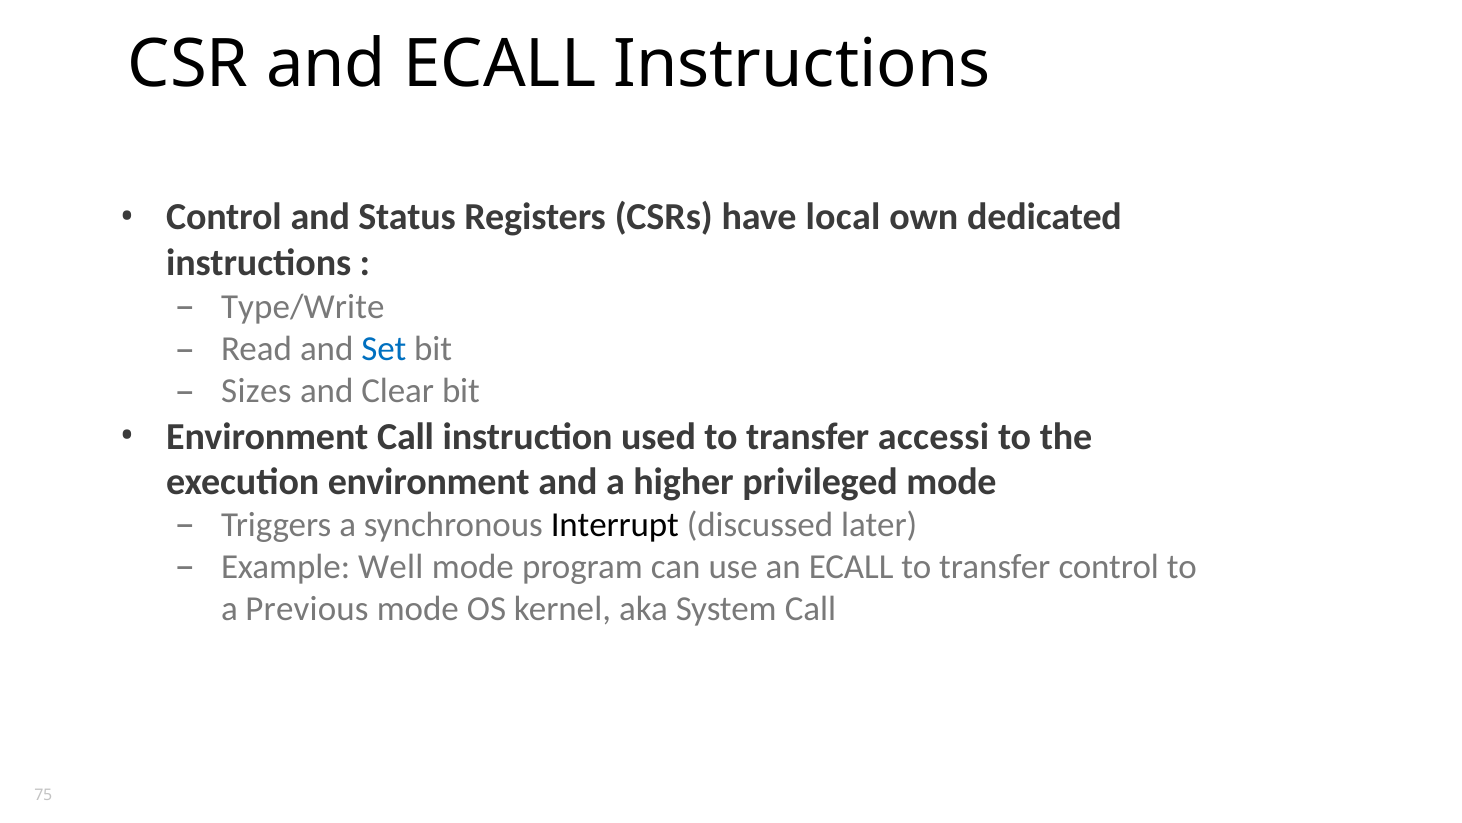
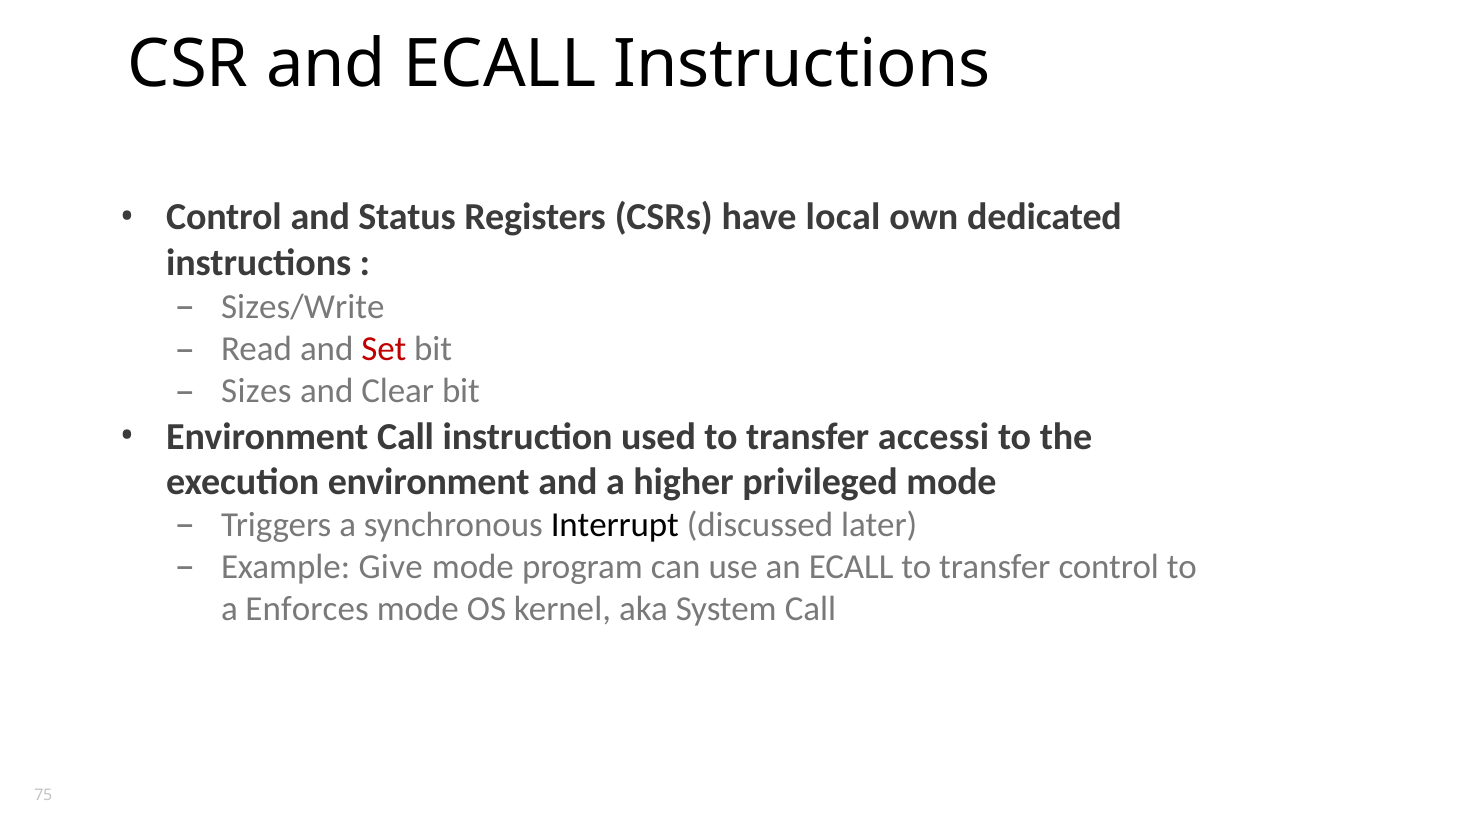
Type/Write: Type/Write -> Sizes/Write
Set colour: blue -> red
Well: Well -> Give
Previous: Previous -> Enforces
